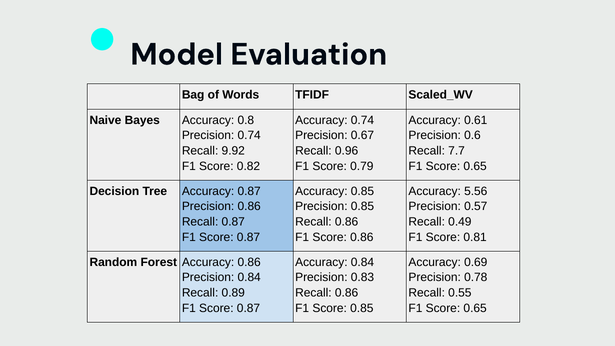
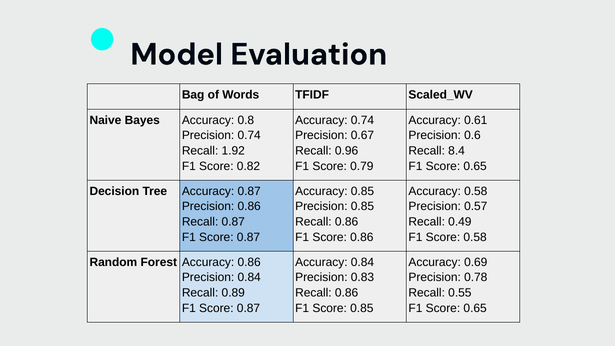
9.92: 9.92 -> 1.92
7.7: 7.7 -> 8.4
Accuracy 5.56: 5.56 -> 0.58
Score 0.81: 0.81 -> 0.58
